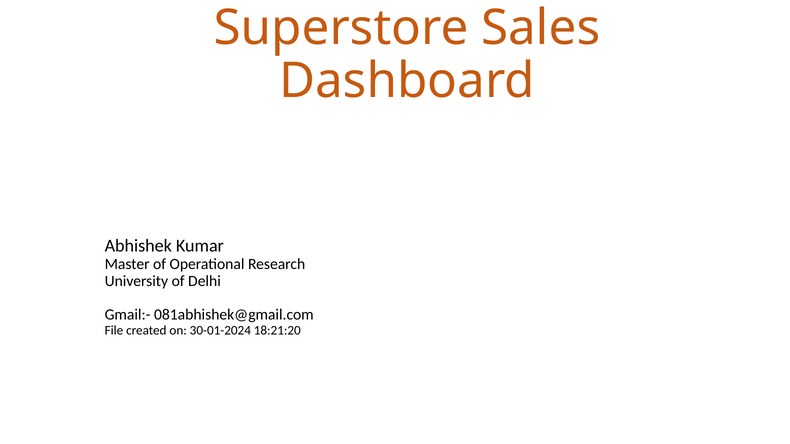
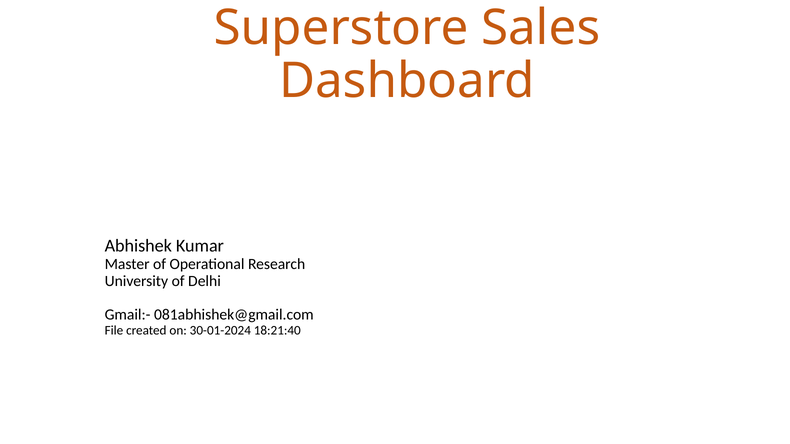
18:21:20: 18:21:20 -> 18:21:40
